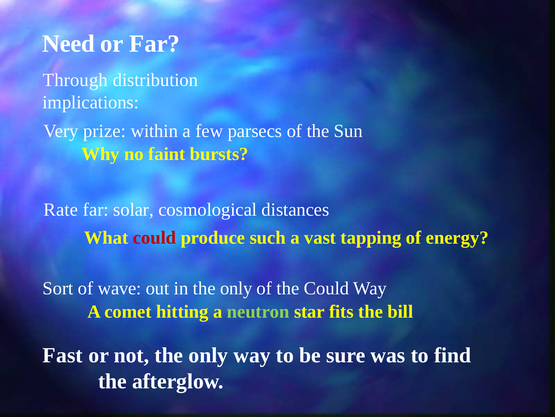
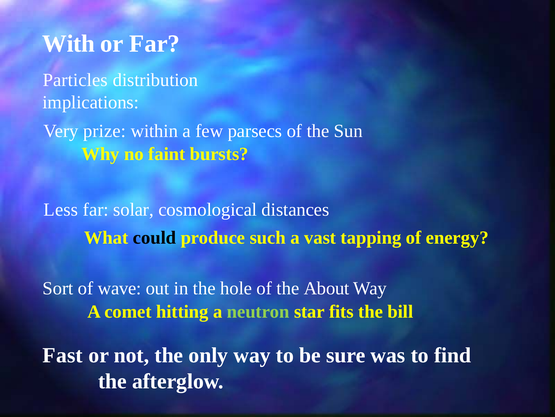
Need: Need -> With
Through: Through -> Particles
Rate: Rate -> Less
could at (155, 237) colour: red -> black
in the only: only -> hole
the Could: Could -> About
